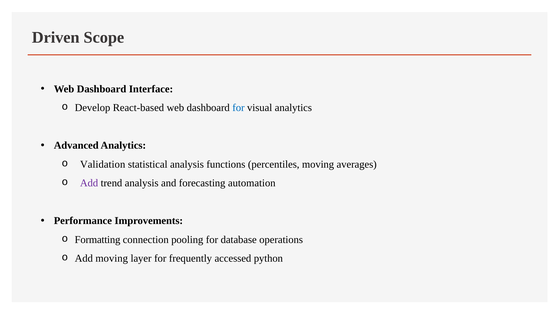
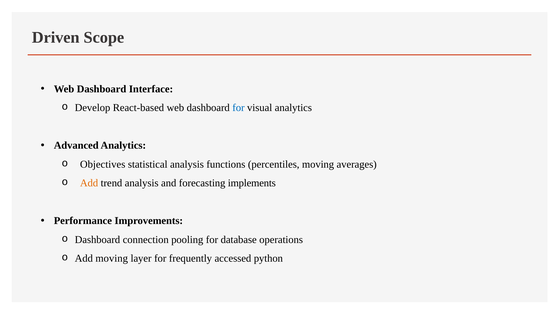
Validation: Validation -> Objectives
Add at (89, 183) colour: purple -> orange
automation: automation -> implements
Formatting at (98, 240): Formatting -> Dashboard
